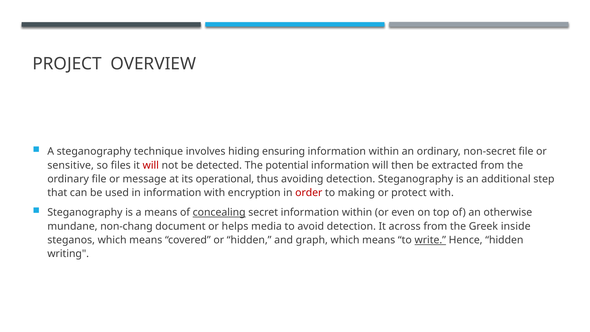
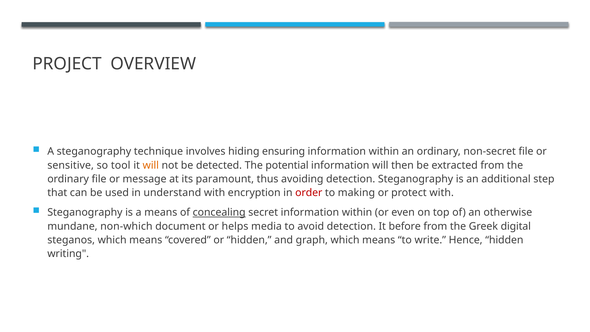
files: files -> tool
will at (151, 165) colour: red -> orange
operational: operational -> paramount
in information: information -> understand
non-chang: non-chang -> non-which
across: across -> before
inside: inside -> digital
write underline: present -> none
